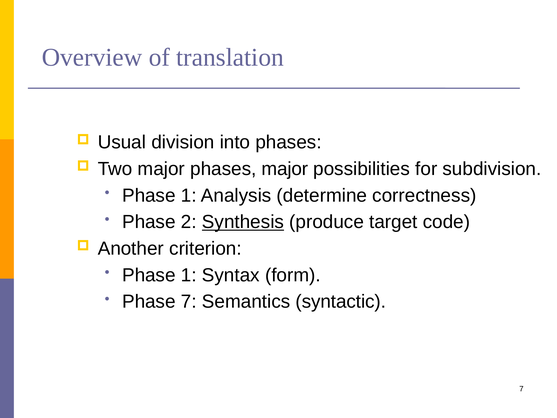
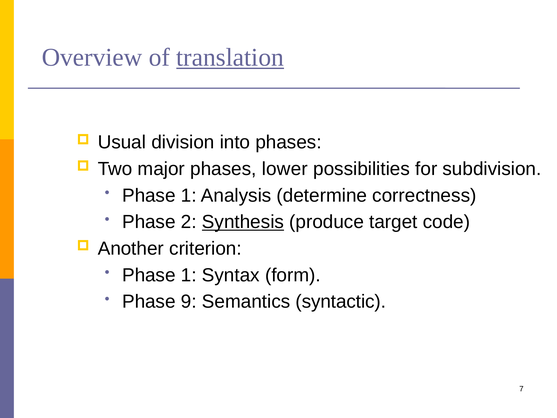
translation underline: none -> present
phases major: major -> lower
Phase 7: 7 -> 9
